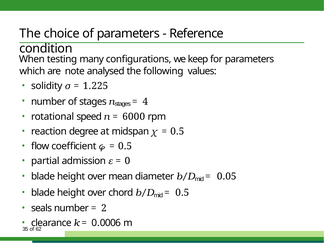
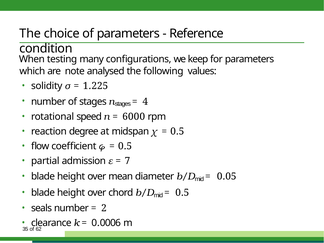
0: 0 -> 7
